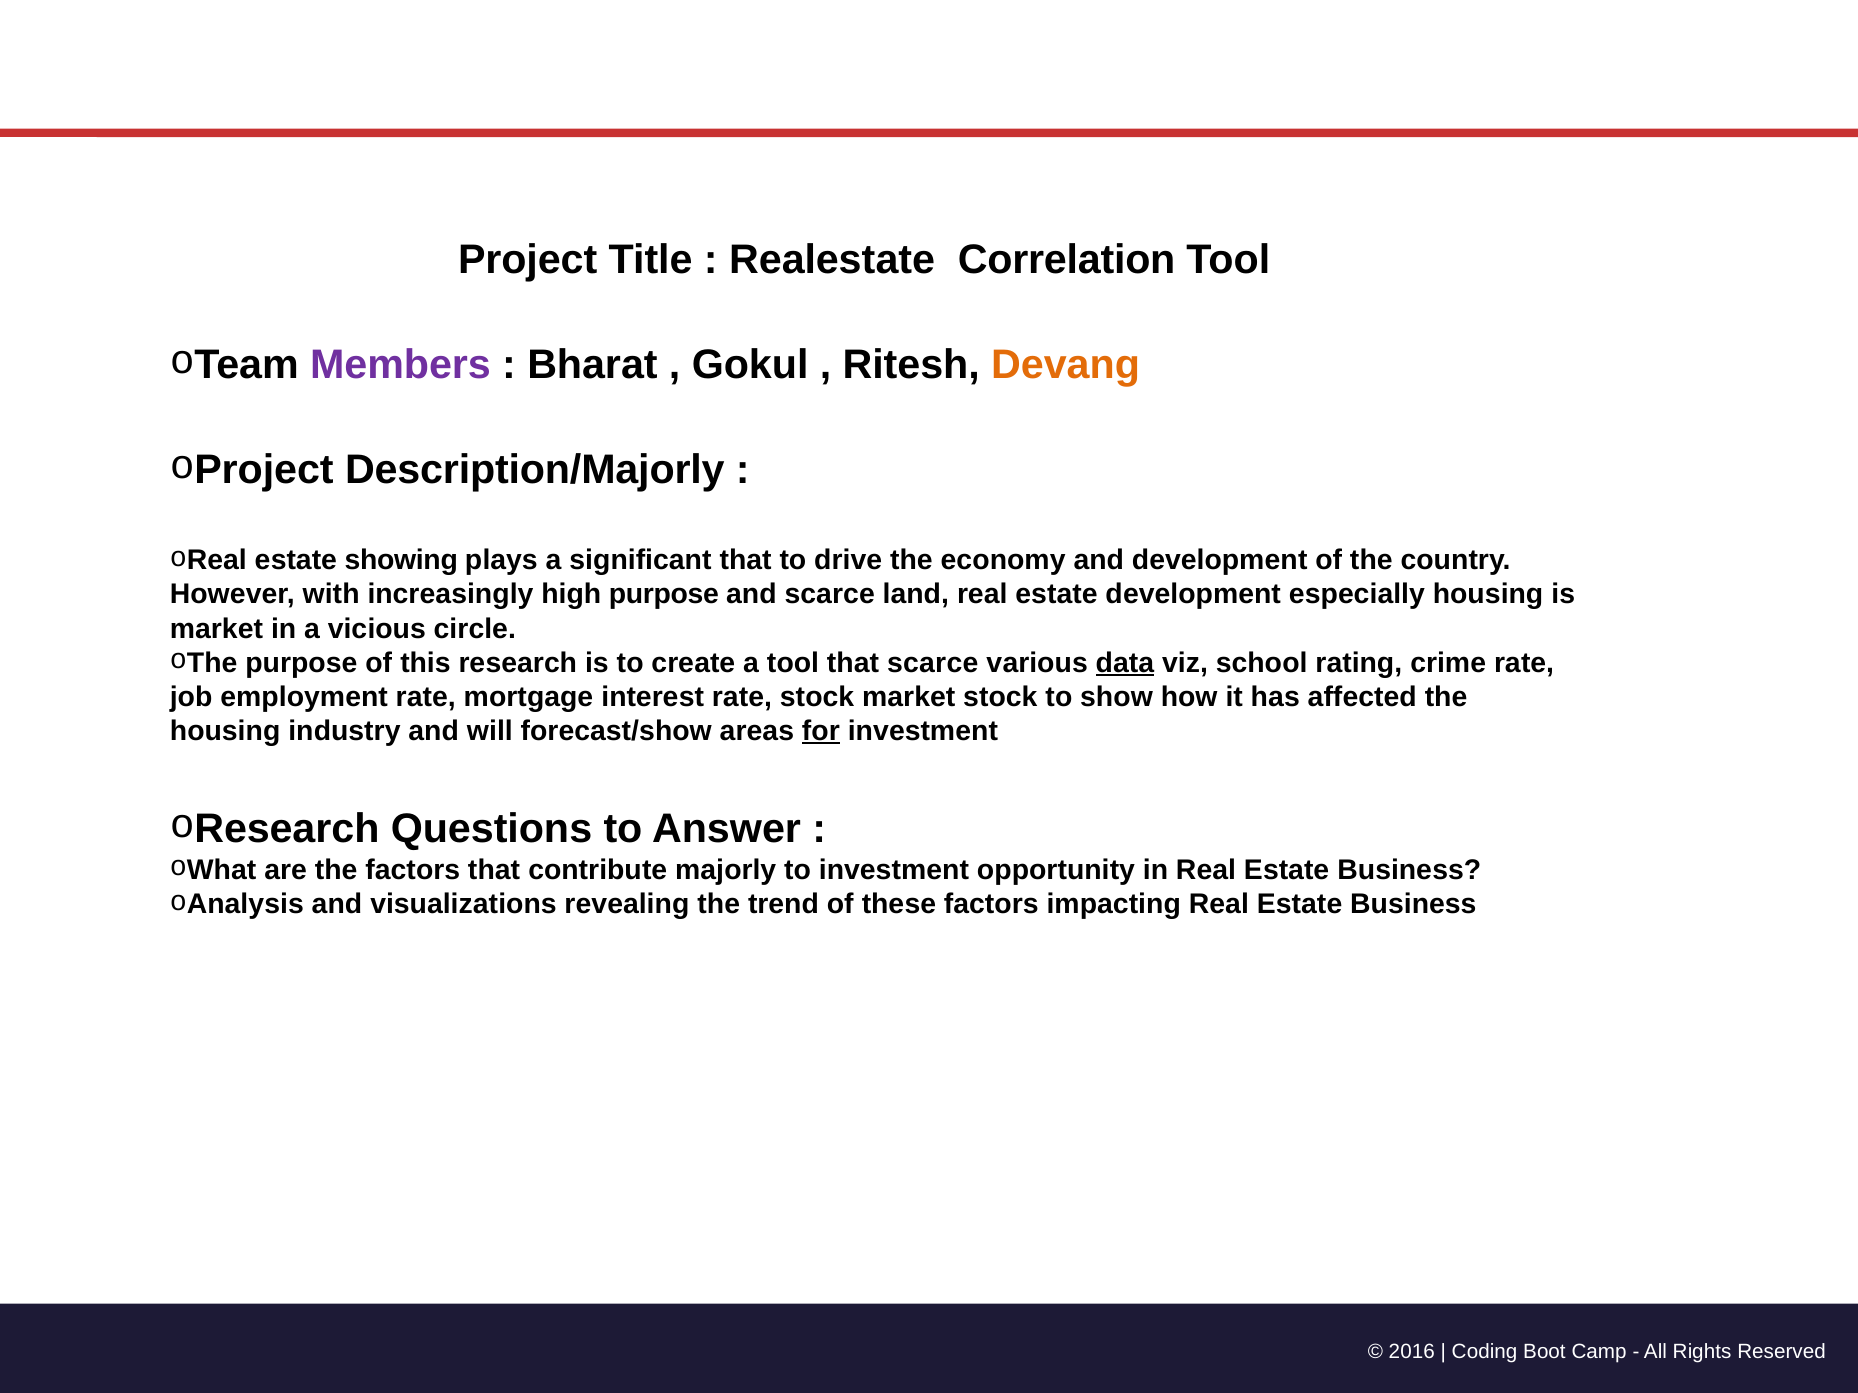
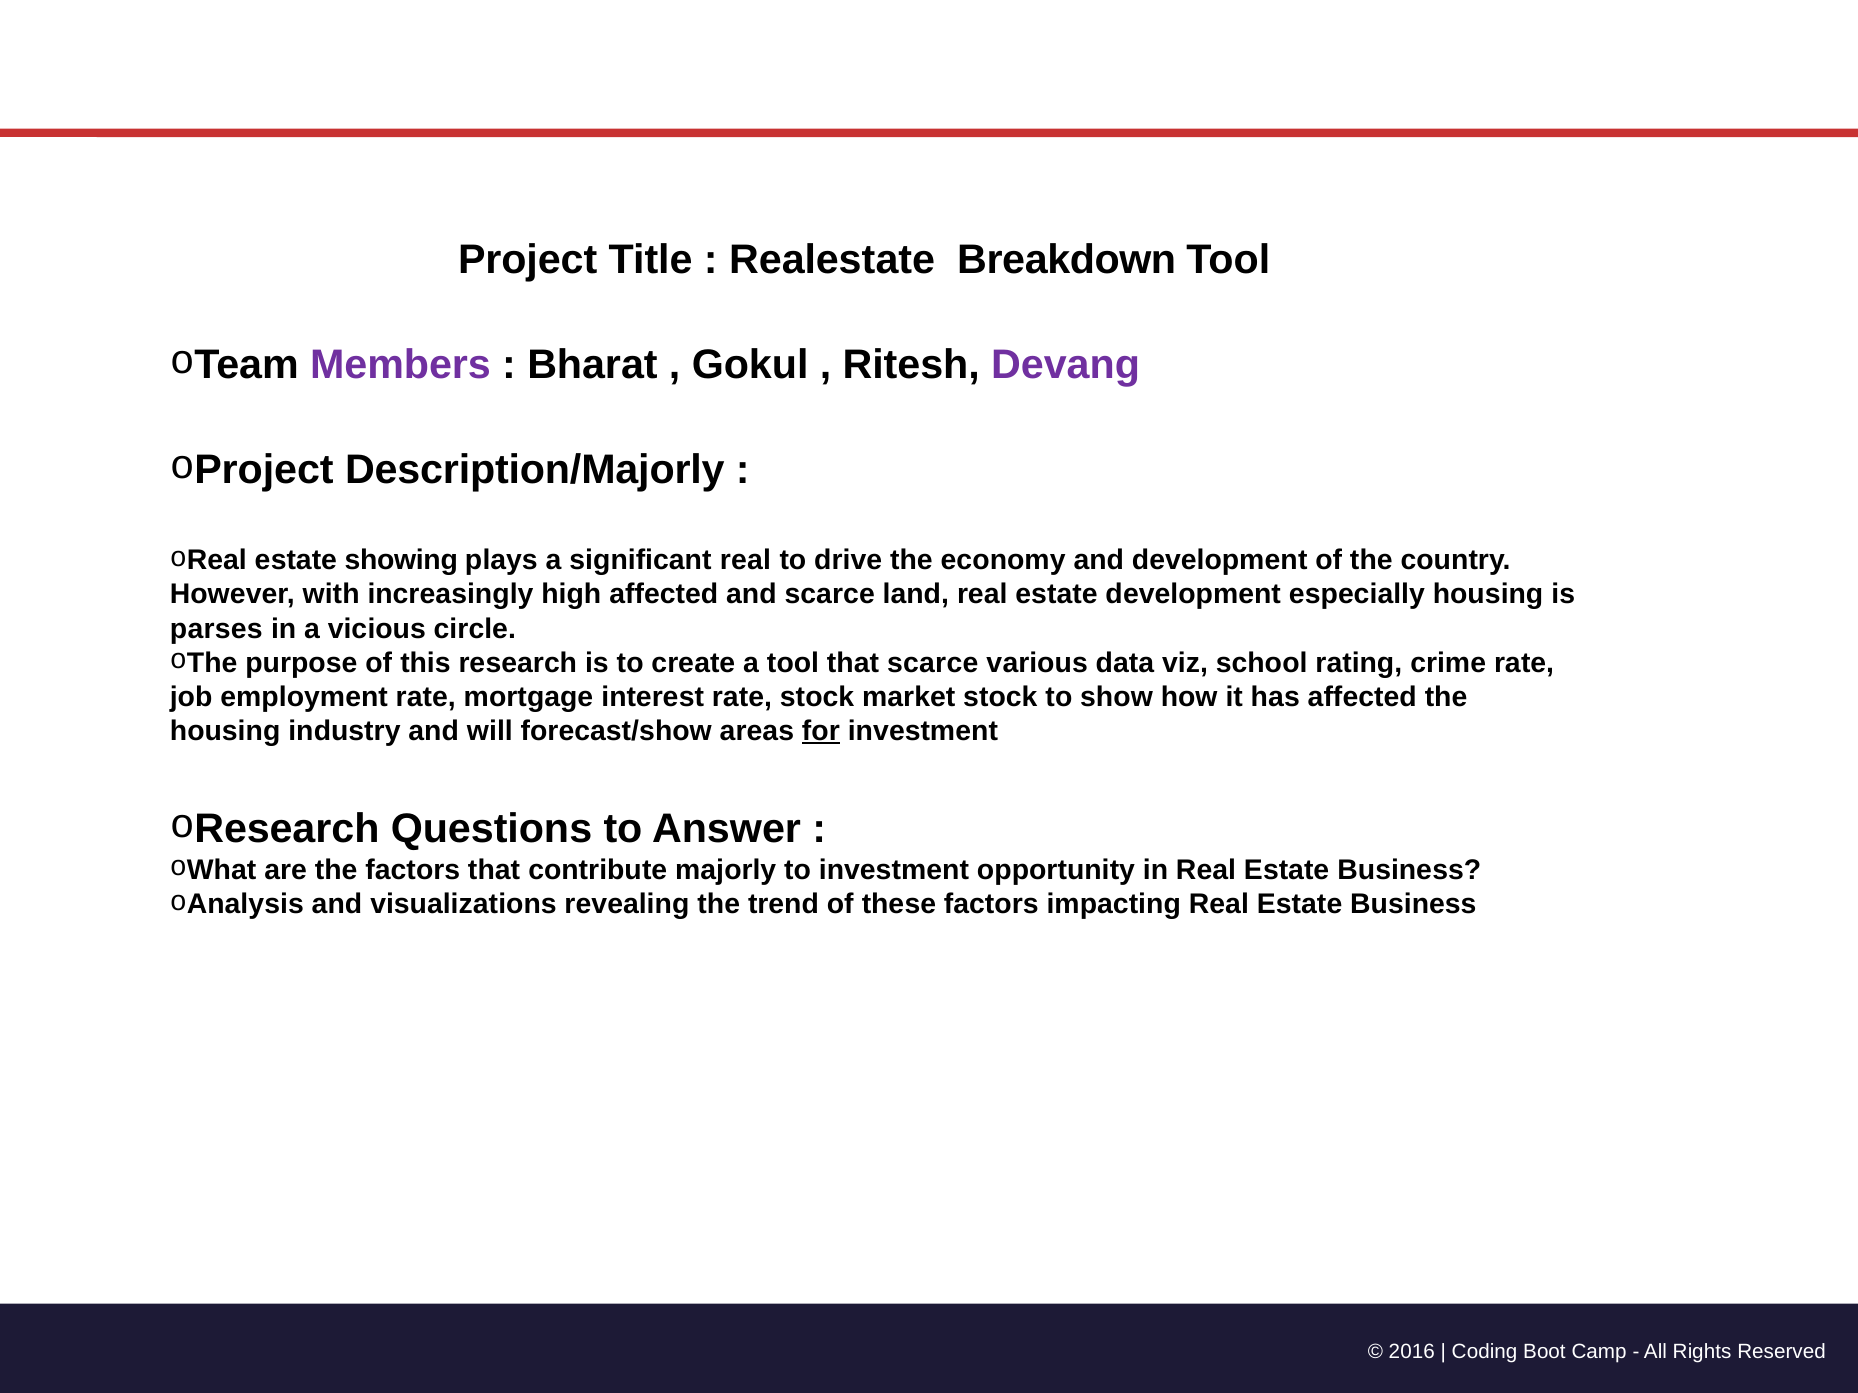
Correlation: Correlation -> Breakdown
Devang colour: orange -> purple
significant that: that -> real
high purpose: purpose -> affected
market at (216, 629): market -> parses
data underline: present -> none
